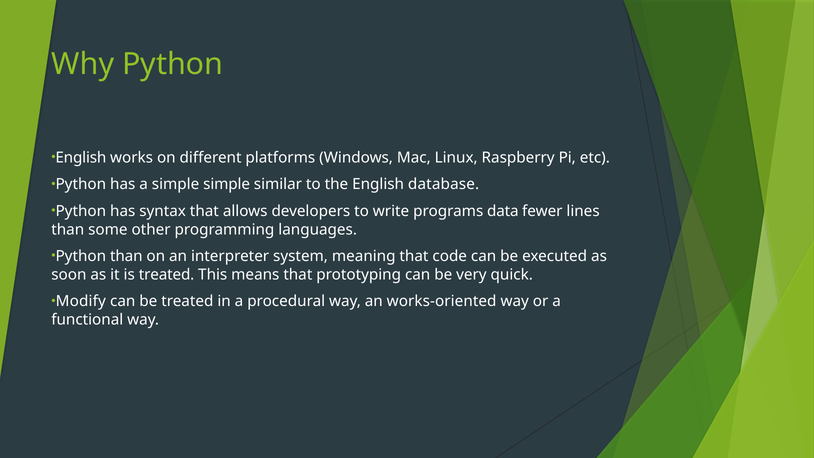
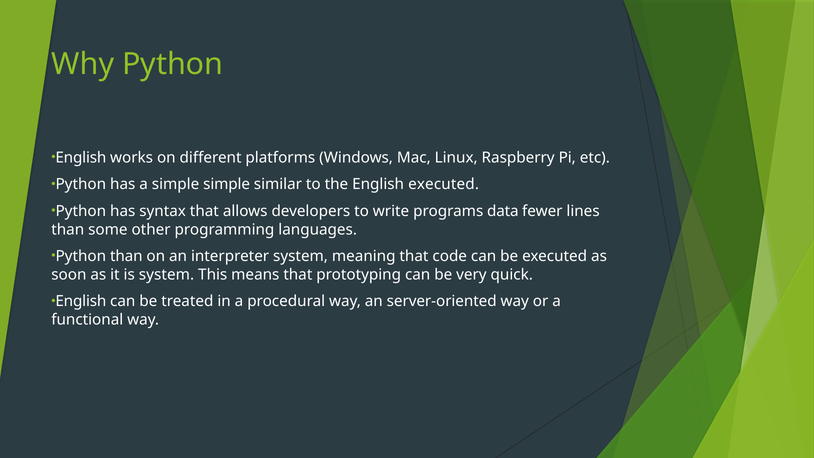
English database: database -> executed
is treated: treated -> system
Modify at (81, 301): Modify -> English
works-oriented: works-oriented -> server-oriented
